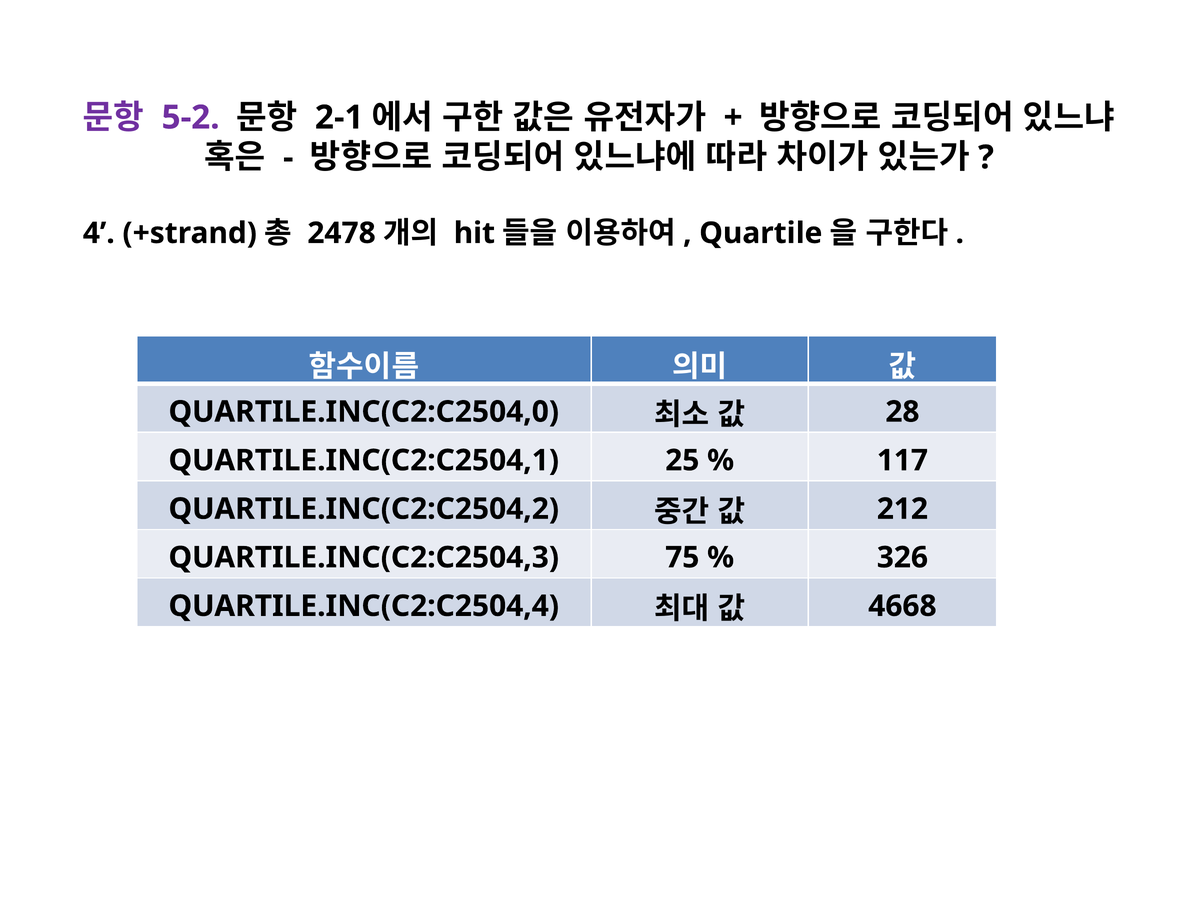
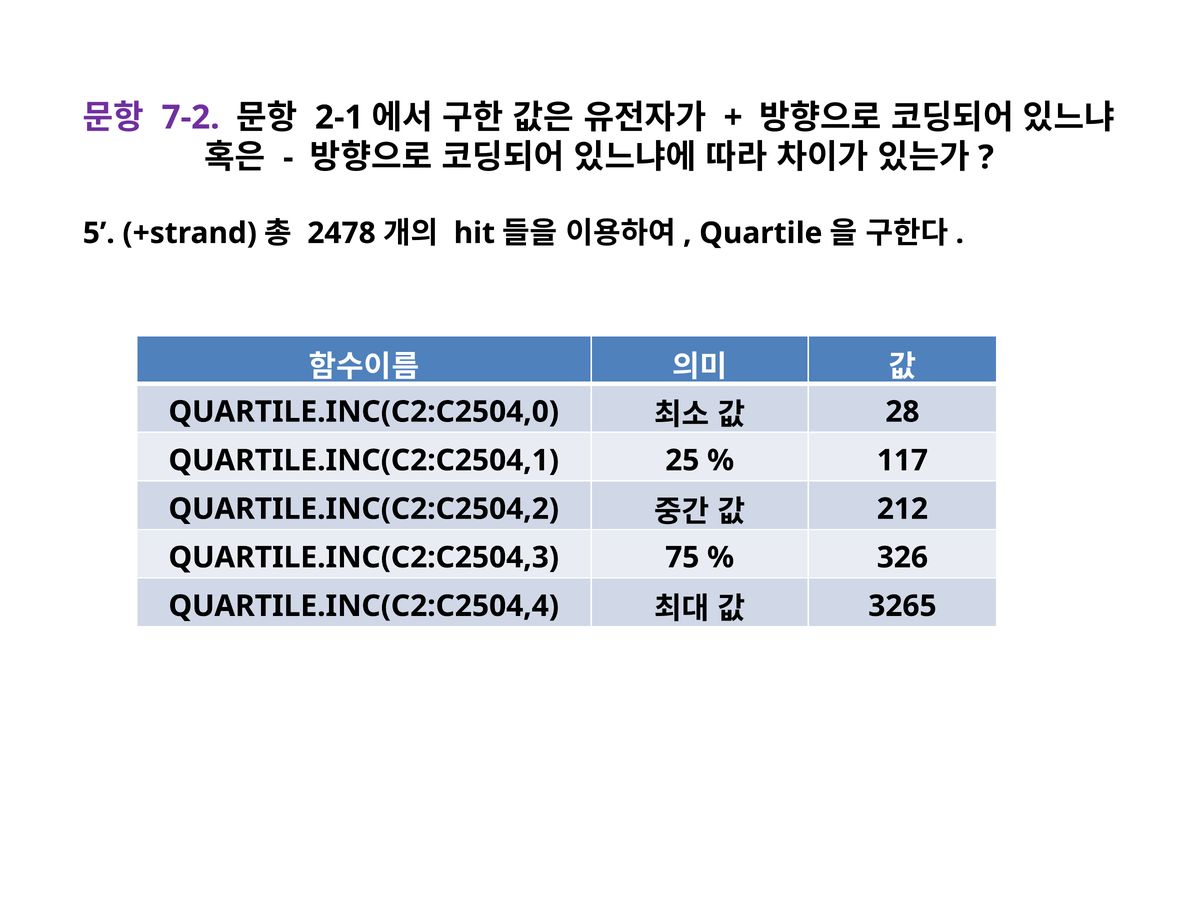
5-2: 5-2 -> 7-2
4: 4 -> 5
4668: 4668 -> 3265
